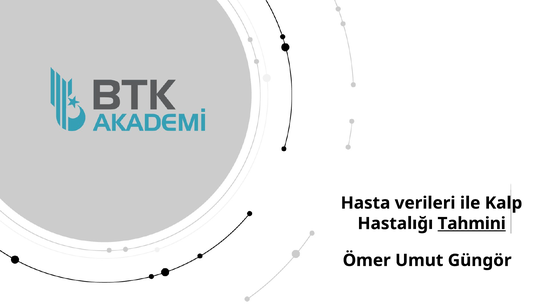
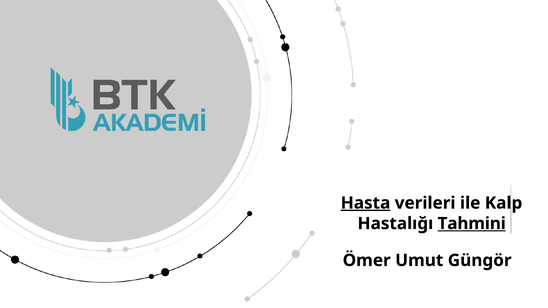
Hasta underline: none -> present
